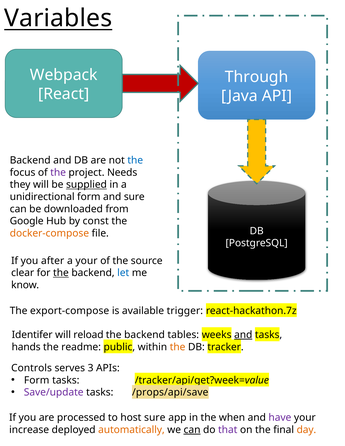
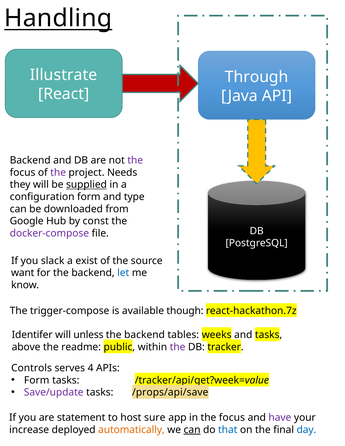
Variables: Variables -> Handling
Webpack: Webpack -> Illustrate
the at (135, 160) colour: blue -> purple
unidirectional: unidirectional -> configuration
and sure: sure -> type
docker-compose colour: orange -> purple
after: after -> slack
a your: your -> exist
clear: clear -> want
the at (61, 273) underline: present -> none
export-compose: export-compose -> trigger-compose
trigger: trigger -> though
reload: reload -> unless
and at (243, 335) underline: present -> none
hands: hands -> above
the at (178, 347) colour: orange -> purple
3: 3 -> 4
processed: processed -> statement
in the when: when -> focus
that colour: purple -> blue
day colour: orange -> blue
